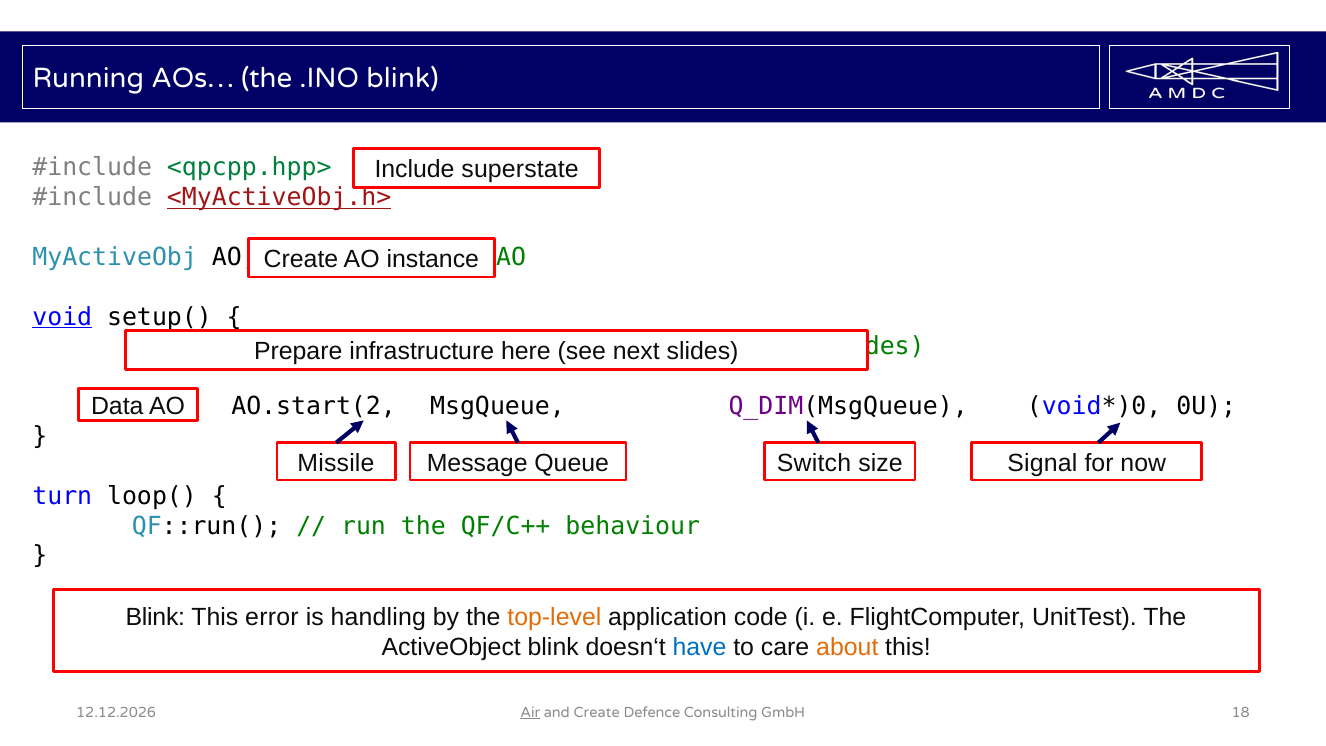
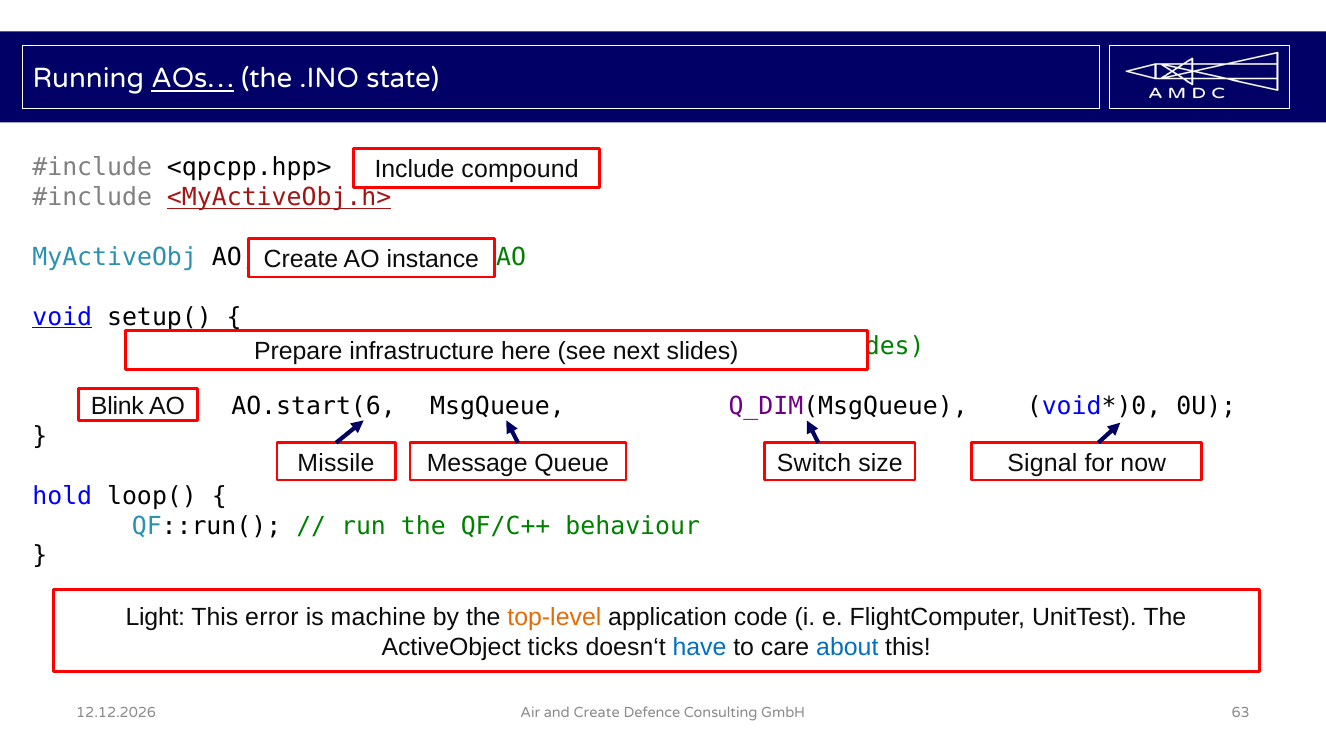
AOs… underline: none -> present
.INO blink: blink -> state
<qpcpp.hpp> colour: green -> black
superstate: superstate -> compound
Data: Data -> Blink
AO.start(2: AO.start(2 -> AO.start(6
turn: turn -> hold
Blink at (155, 617): Blink -> Light
handling: handling -> machine
ActiveObject blink: blink -> ticks
about colour: orange -> blue
Air underline: present -> none
18: 18 -> 63
